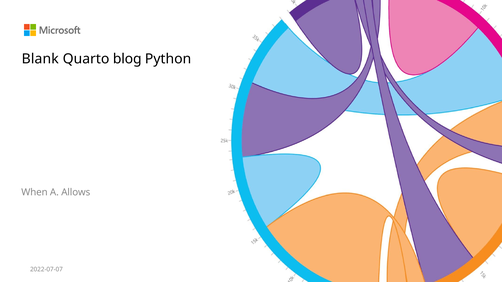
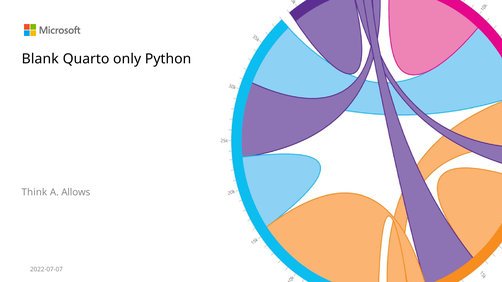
blog: blog -> only
When: When -> Think
